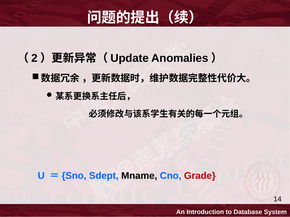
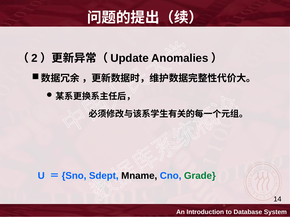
Grade colour: red -> green
